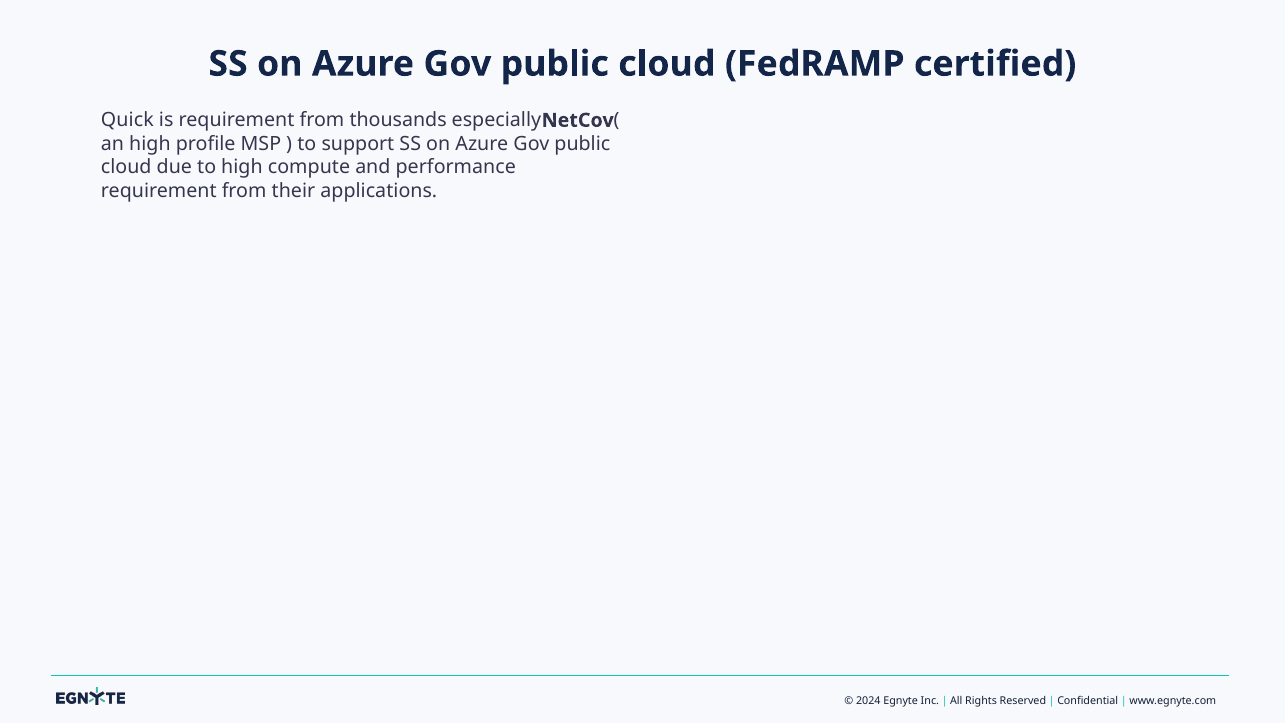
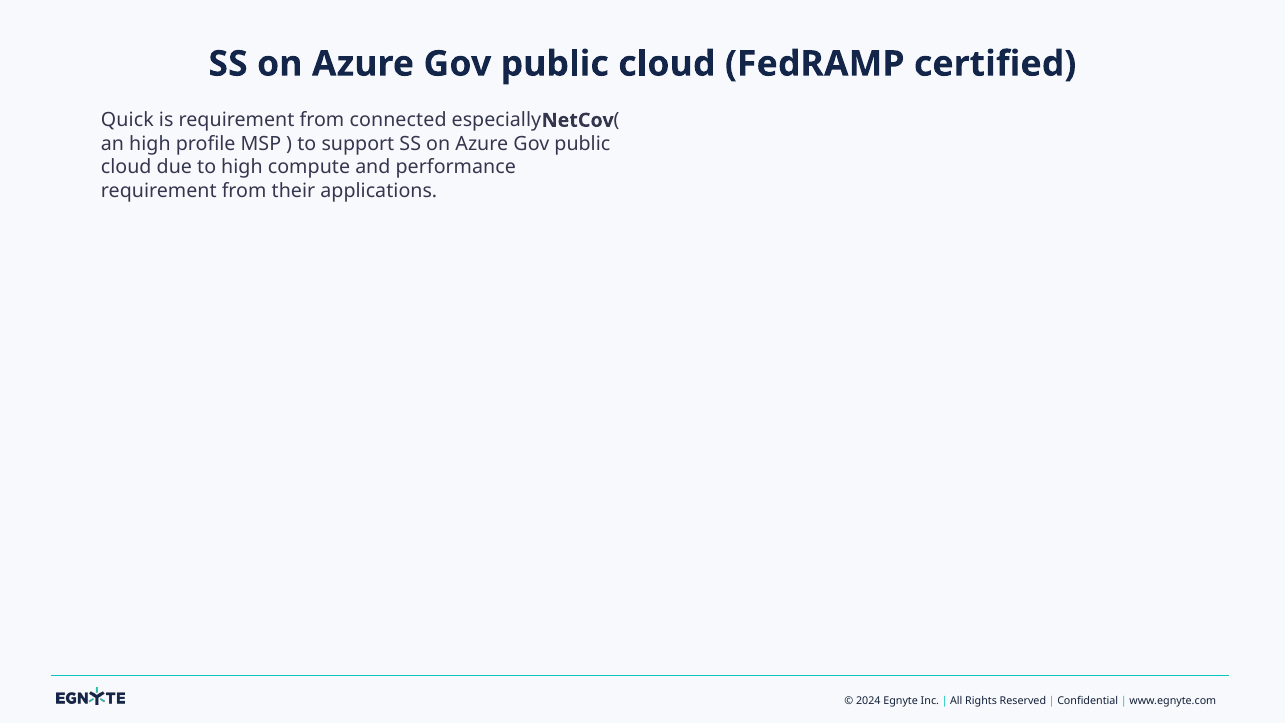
thousands: thousands -> connected
